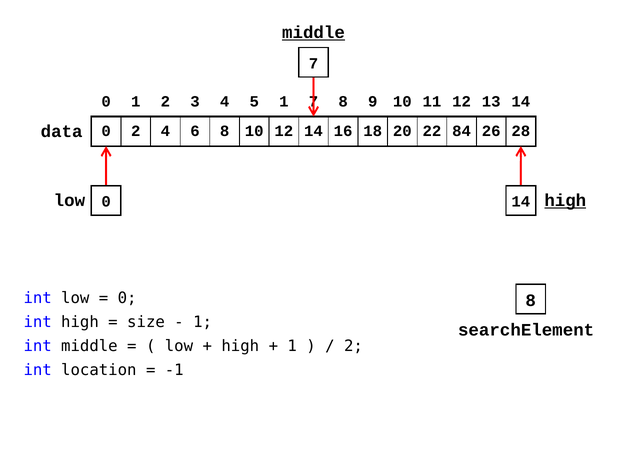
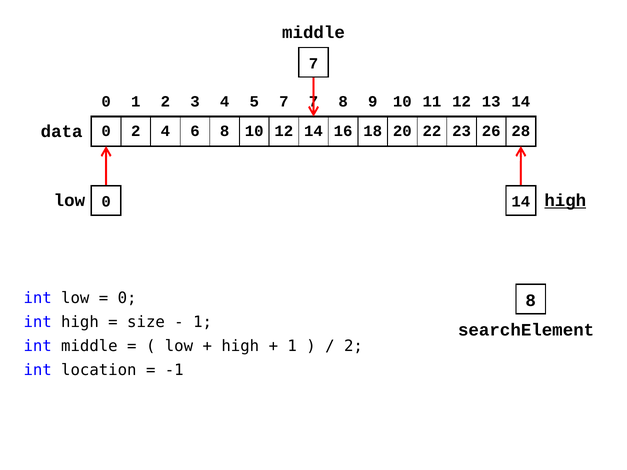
middle at (313, 33) underline: present -> none
5 1: 1 -> 7
84: 84 -> 23
